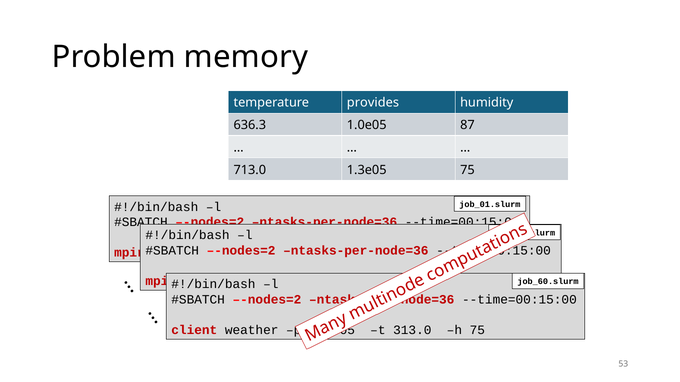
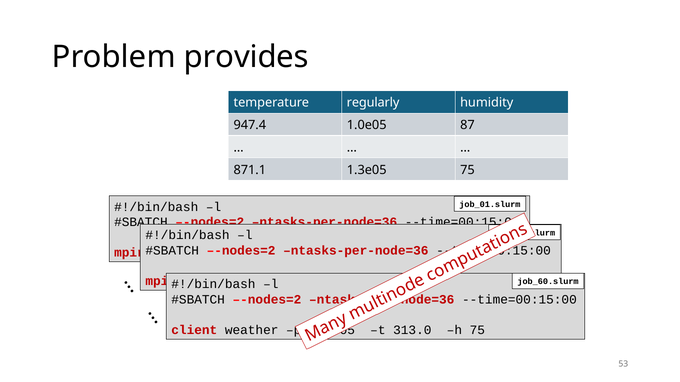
memory: memory -> provides
provides: provides -> regularly
636.3: 636.3 -> 947.4
713.0: 713.0 -> 871.1
